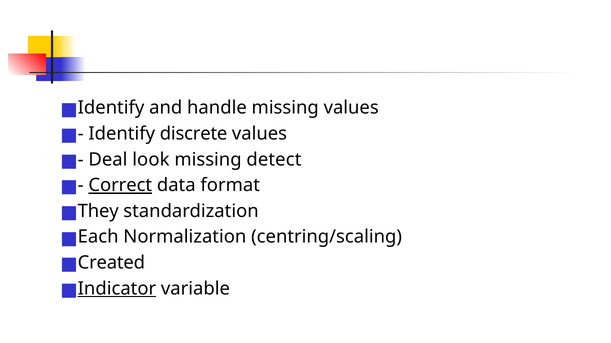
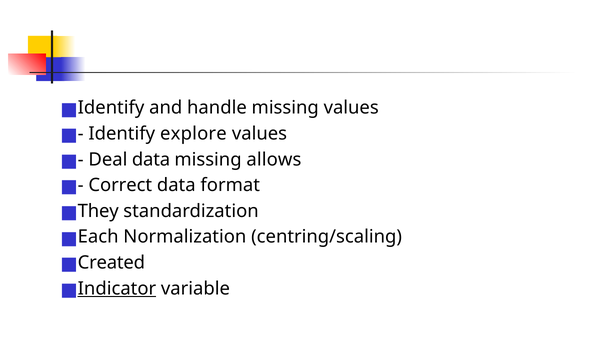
discrete: discrete -> explore
Deal look: look -> data
detect: detect -> allows
Correct underline: present -> none
